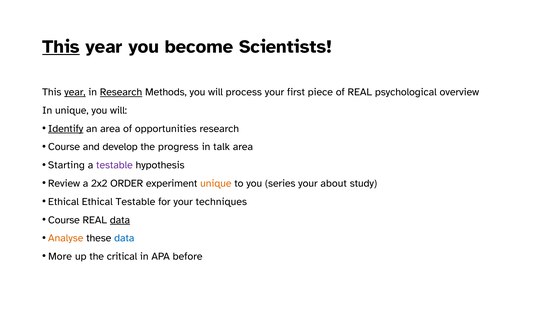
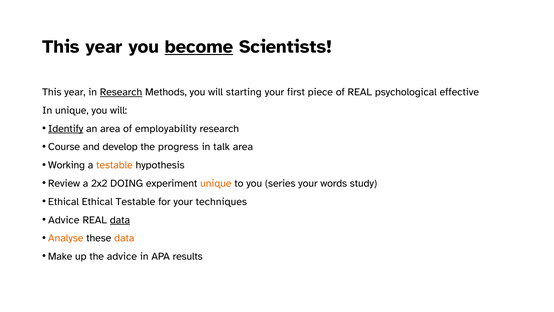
This at (61, 47) underline: present -> none
become underline: none -> present
year at (75, 92) underline: present -> none
process: process -> starting
overview: overview -> effective
opportunities: opportunities -> employability
Starting: Starting -> Working
testable at (114, 165) colour: purple -> orange
ORDER: ORDER -> DOING
about: about -> words
Course at (64, 220): Course -> Advice
data at (124, 238) colour: blue -> orange
More: More -> Make
the critical: critical -> advice
before: before -> results
